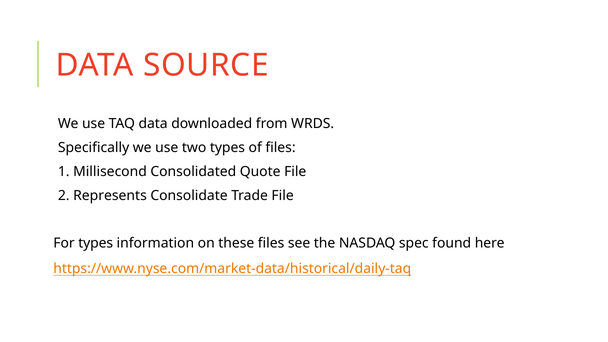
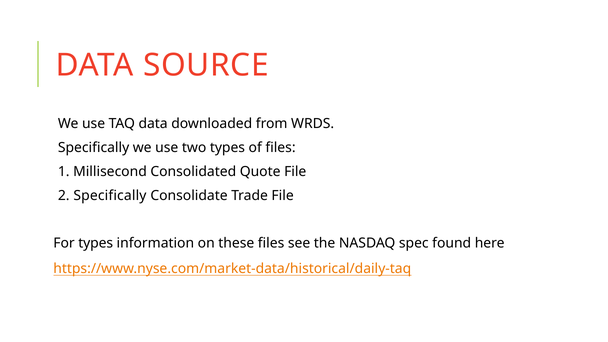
2 Represents: Represents -> Specifically
